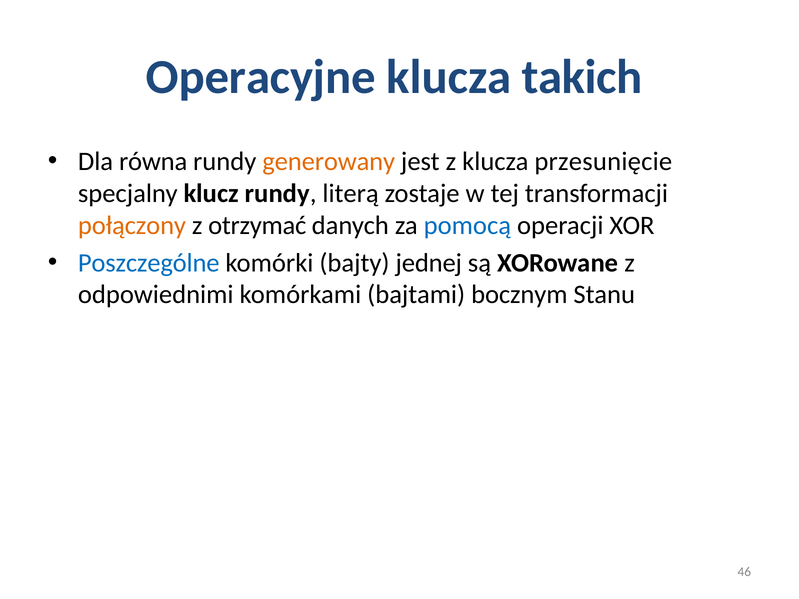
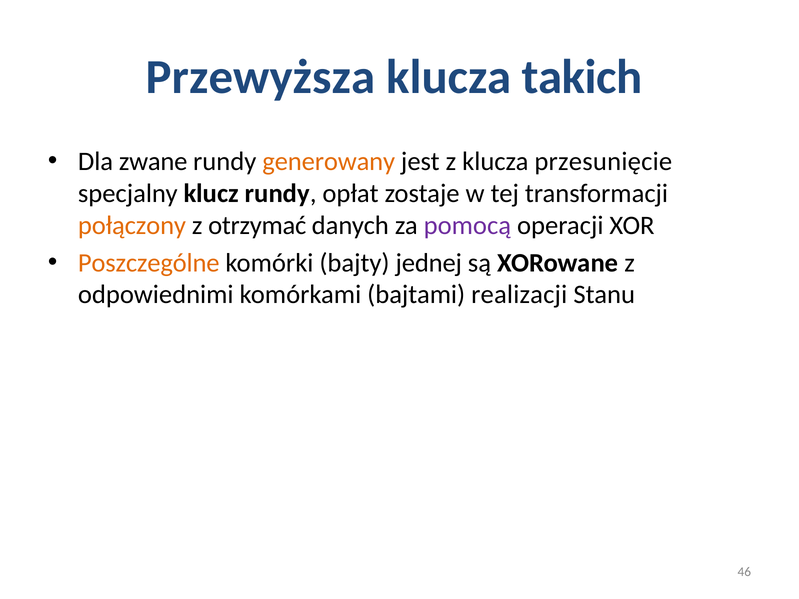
Operacyjne: Operacyjne -> Przewyższa
równa: równa -> zwane
literą: literą -> opłat
pomocą colour: blue -> purple
Poszczególne colour: blue -> orange
bocznym: bocznym -> realizacji
